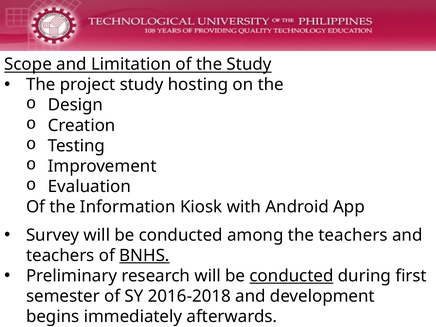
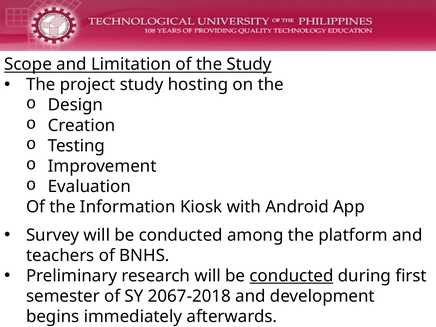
the teachers: teachers -> platform
BNHS underline: present -> none
2016-2018: 2016-2018 -> 2067-2018
